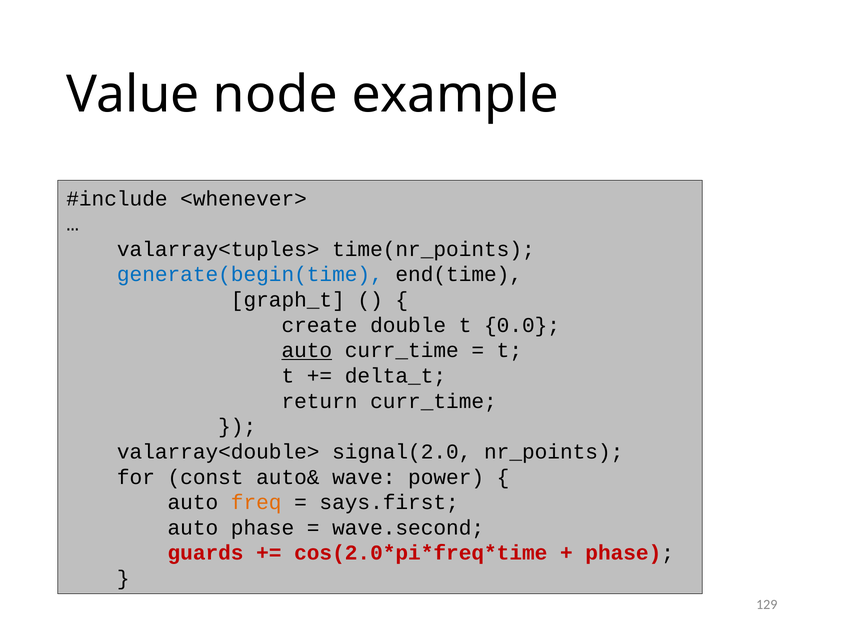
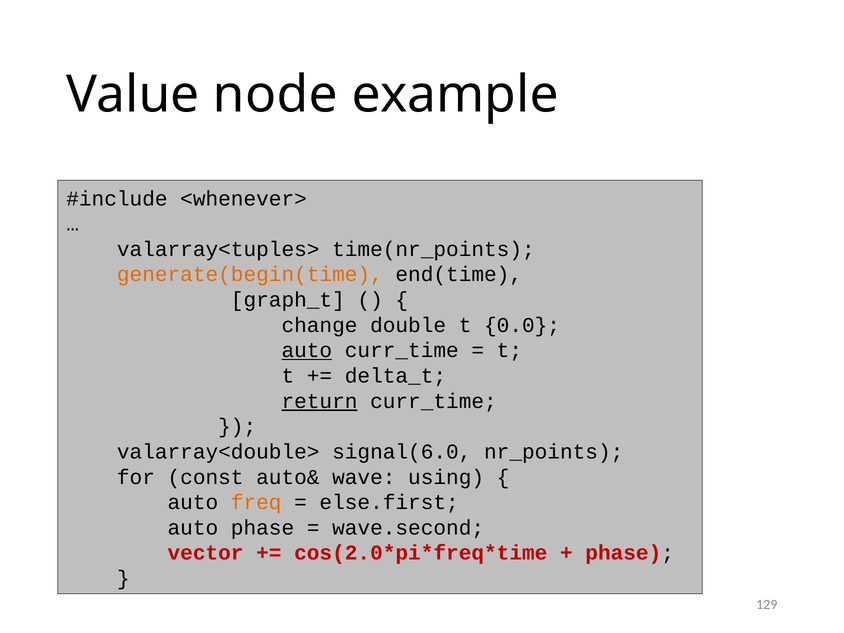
generate(begin(time colour: blue -> orange
create: create -> change
return underline: none -> present
signal(2.0: signal(2.0 -> signal(6.0
power: power -> using
says.first: says.first -> else.first
guards: guards -> vector
